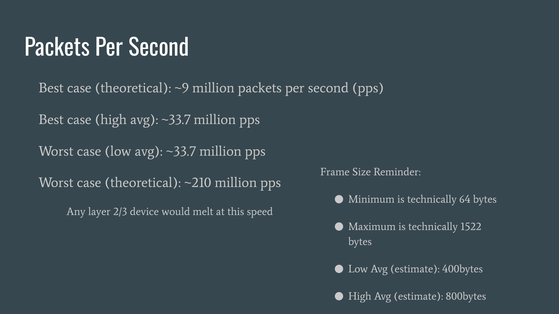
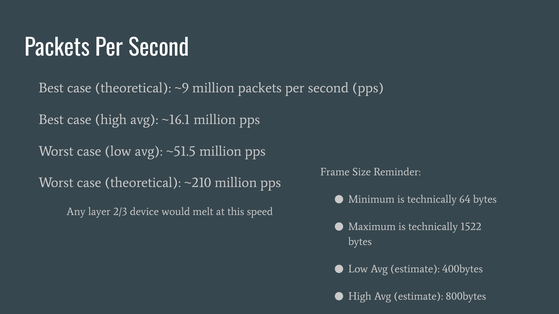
high avg ~33.7: ~33.7 -> ~16.1
low avg ~33.7: ~33.7 -> ~51.5
